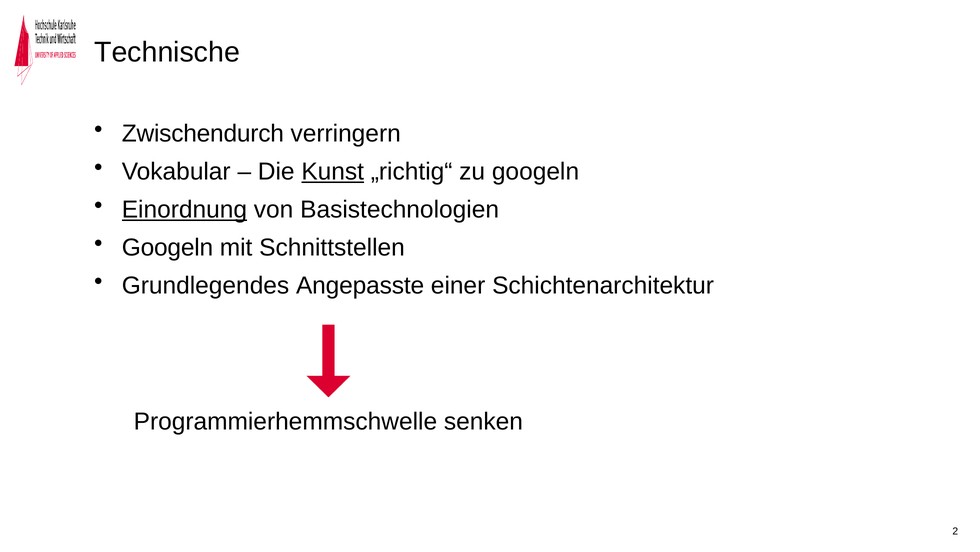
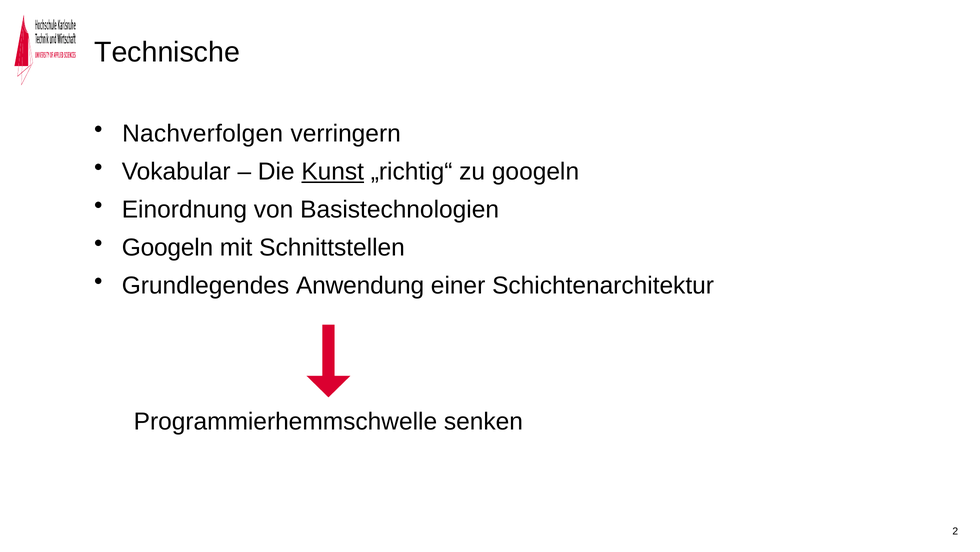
Zwischendurch: Zwischendurch -> Nachverfolgen
Einordnung underline: present -> none
Angepasste: Angepasste -> Anwendung
